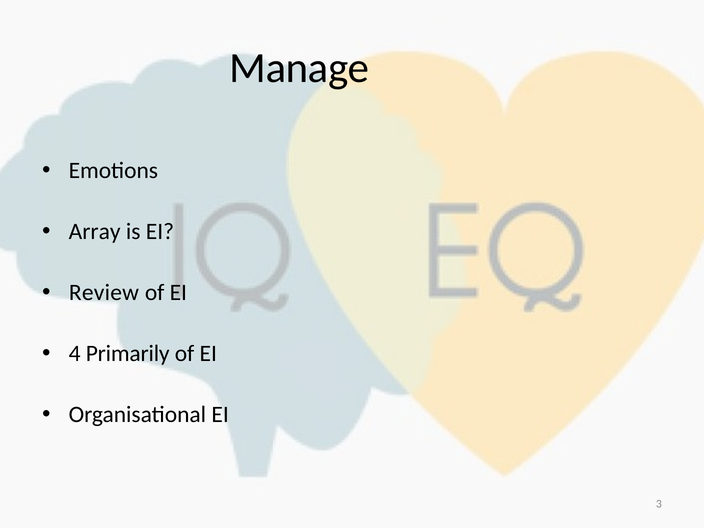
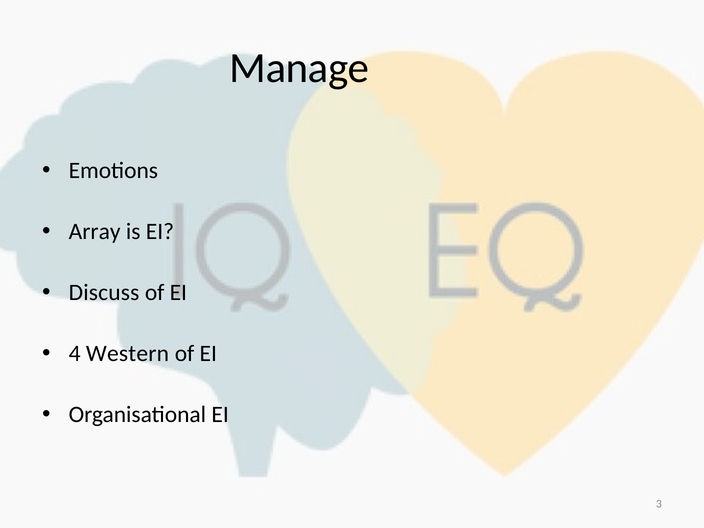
Review: Review -> Discuss
Primarily: Primarily -> Western
